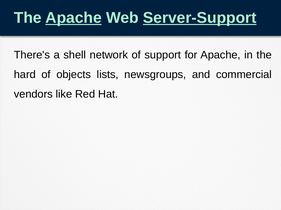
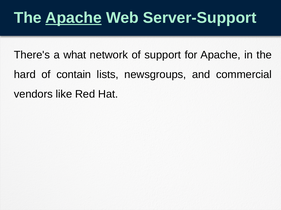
Server-Support underline: present -> none
shell: shell -> what
objects: objects -> contain
